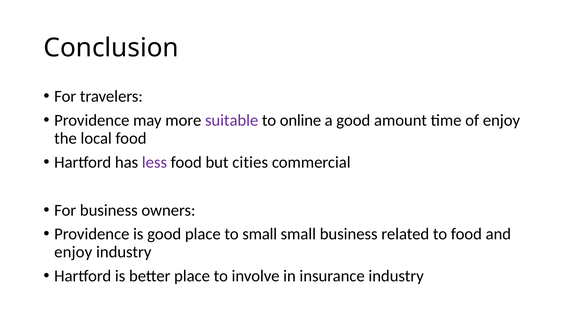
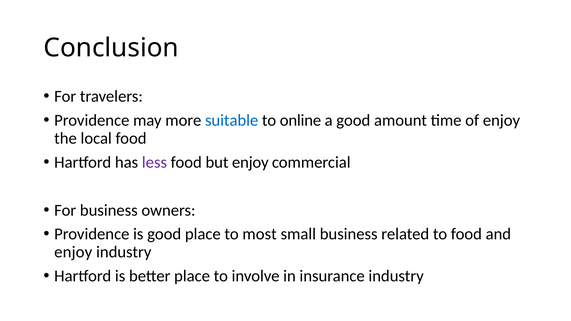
suitable colour: purple -> blue
but cities: cities -> enjoy
to small: small -> most
